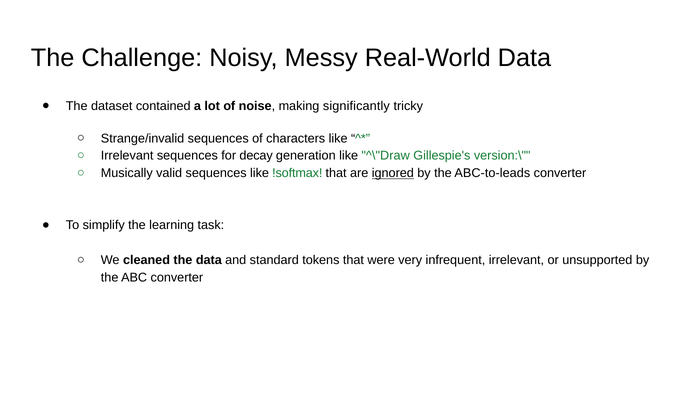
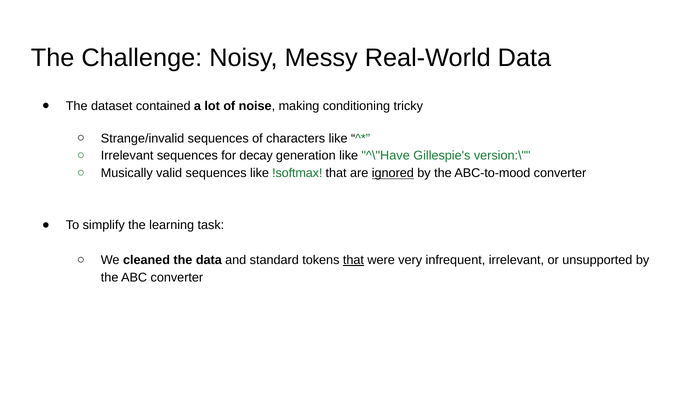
significantly: significantly -> conditioning
^\"Draw: ^\"Draw -> ^\"Have
ABC-to-leads: ABC-to-leads -> ABC-to-mood
that at (353, 260) underline: none -> present
